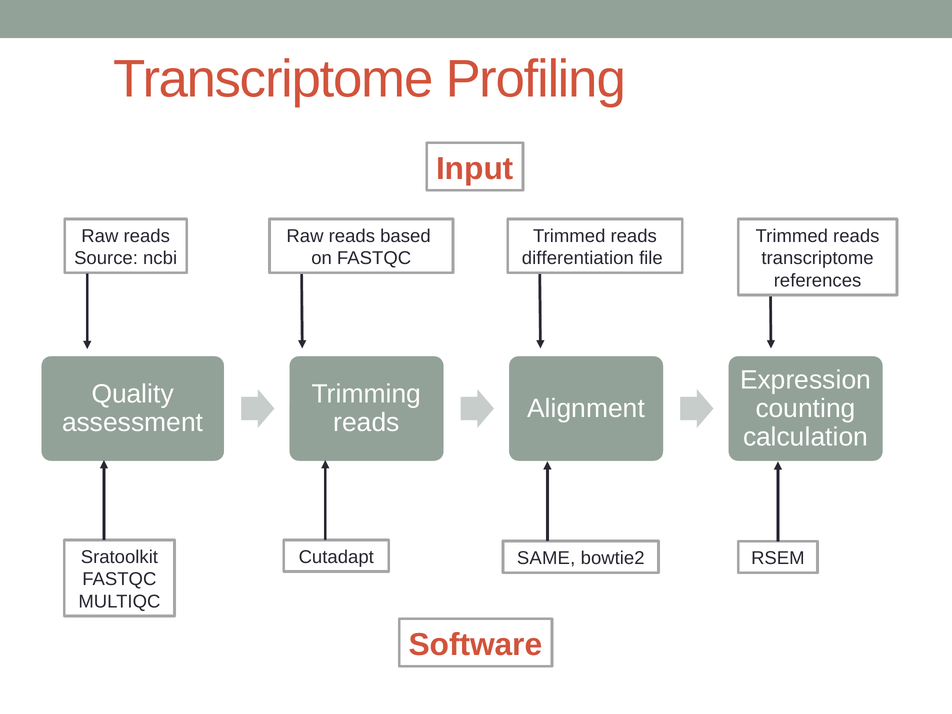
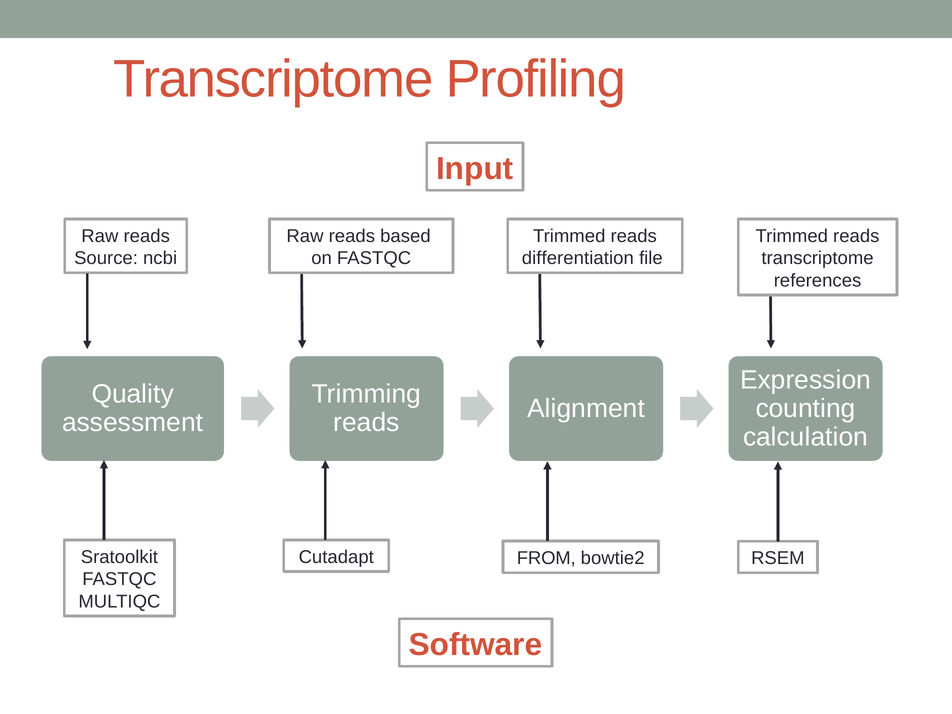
SAME: SAME -> FROM
